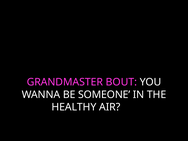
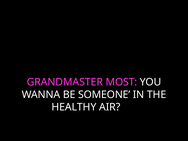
BOUT: BOUT -> MOST
